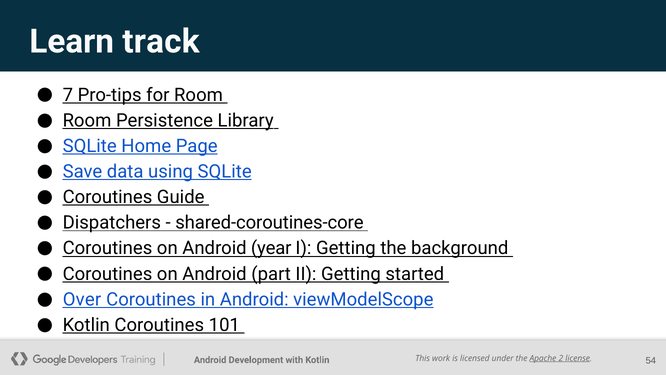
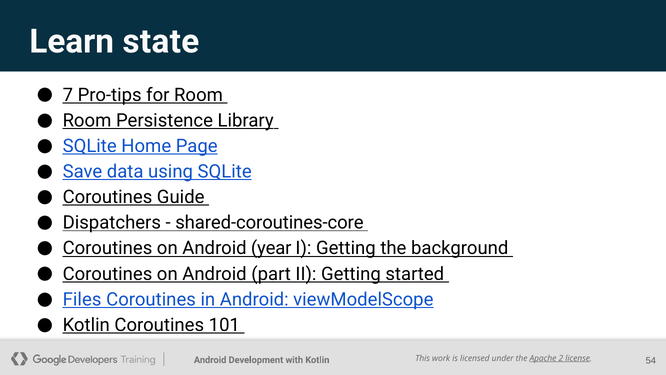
track: track -> state
Over: Over -> Files
